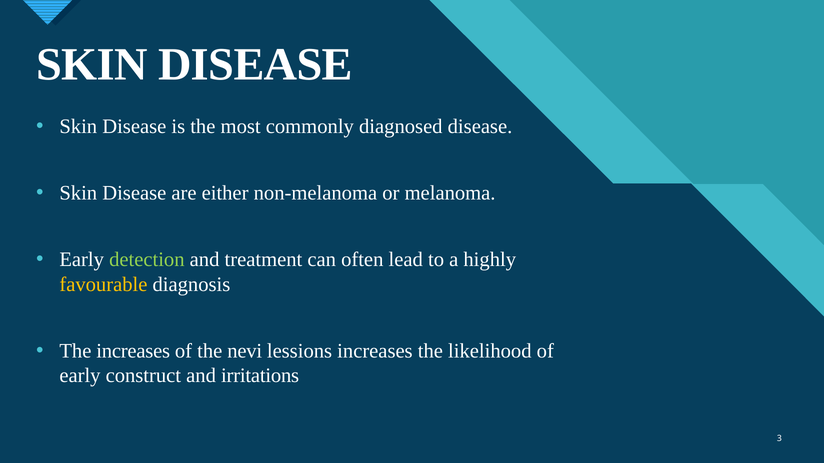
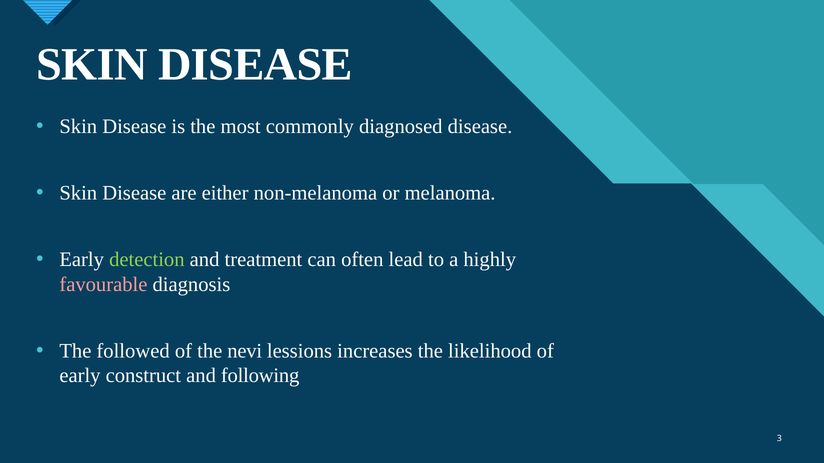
favourable colour: yellow -> pink
The increases: increases -> followed
irritations: irritations -> following
